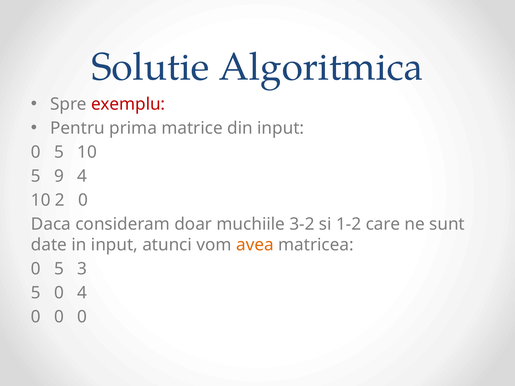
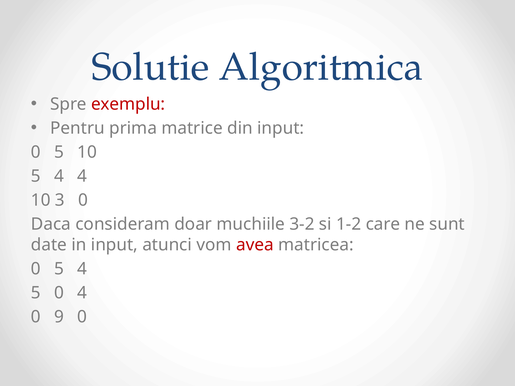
9 at (59, 176): 9 -> 4
2: 2 -> 3
avea colour: orange -> red
0 5 3: 3 -> 4
0 at (59, 317): 0 -> 9
